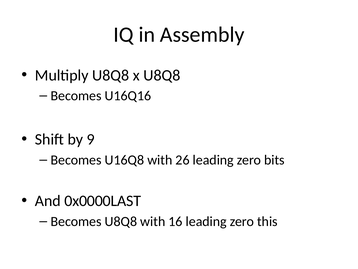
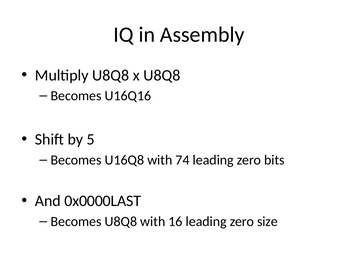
9: 9 -> 5
26: 26 -> 74
this: this -> size
